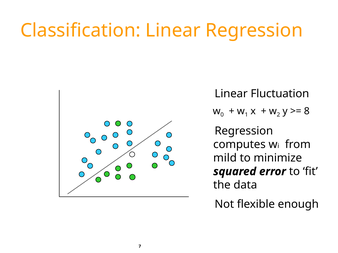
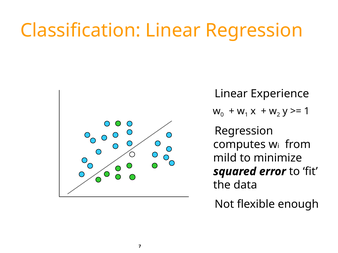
Fluctuation: Fluctuation -> Experience
8 at (307, 111): 8 -> 1
